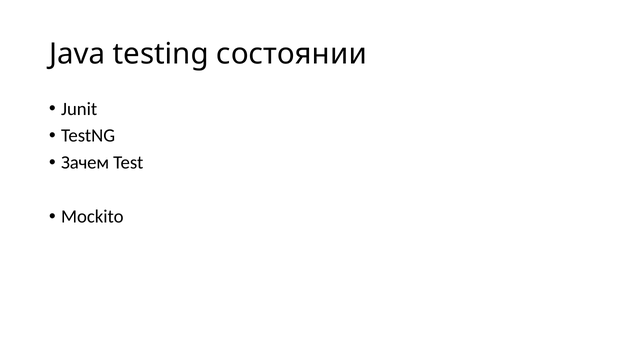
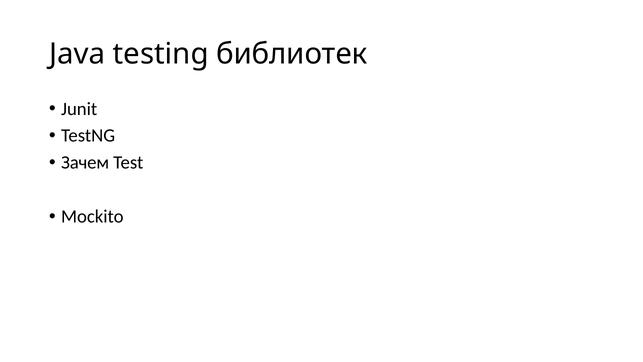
состоянии: состоянии -> библиотек
